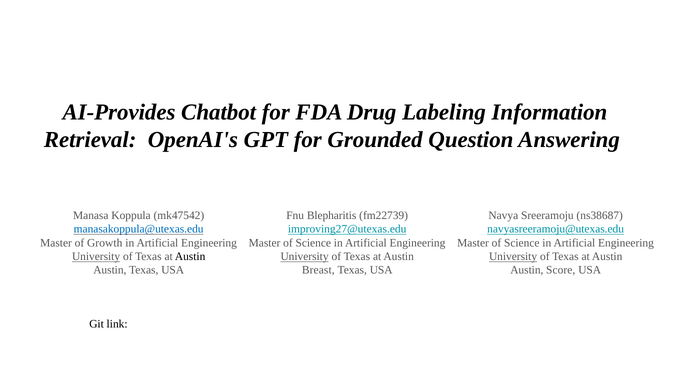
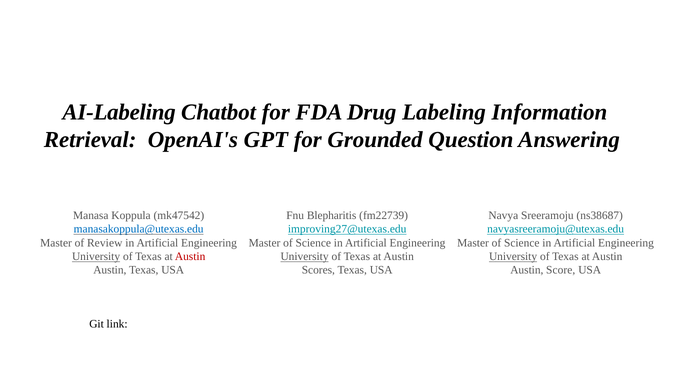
AI-Provides: AI-Provides -> AI-Labeling
Growth: Growth -> Review
Austin at (190, 256) colour: black -> red
Breast: Breast -> Scores
